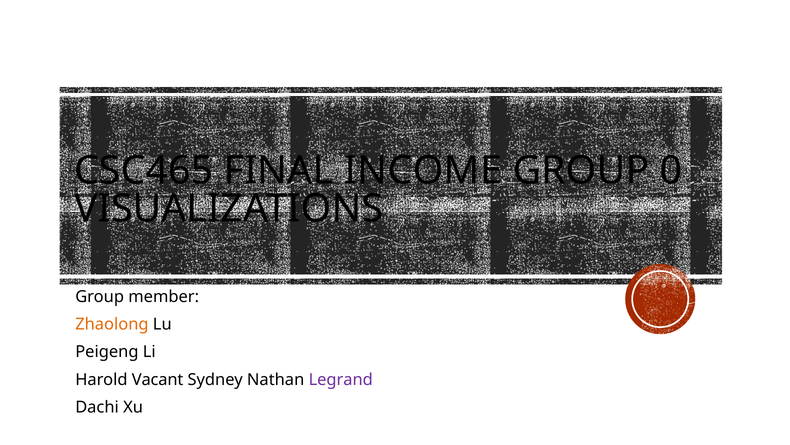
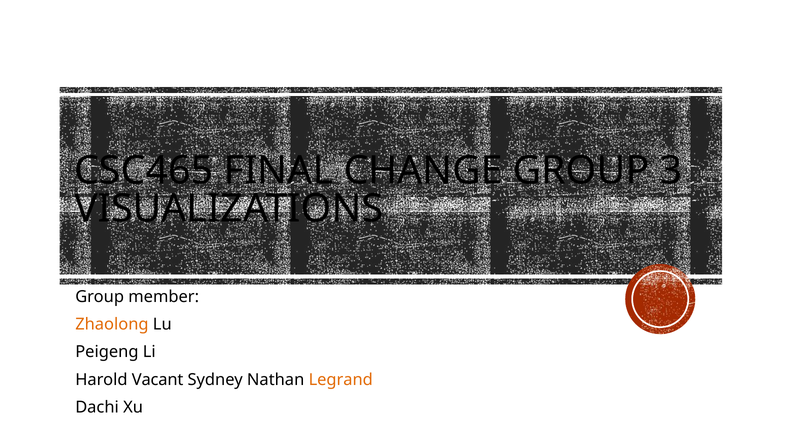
INCOME: INCOME -> CHANGE
0: 0 -> 3
Legrand colour: purple -> orange
